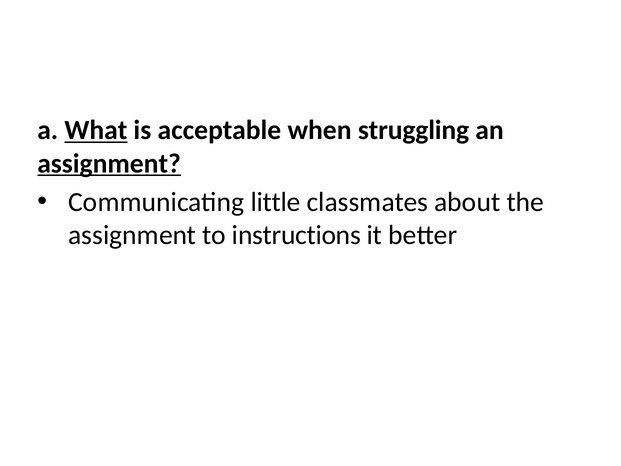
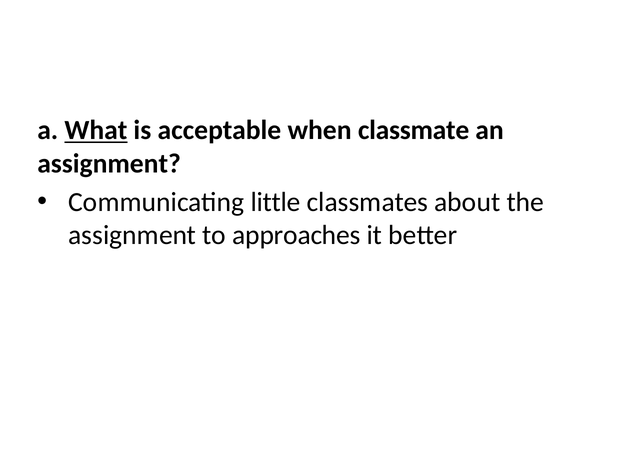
struggling: struggling -> classmate
assignment at (109, 163) underline: present -> none
instructions: instructions -> approaches
